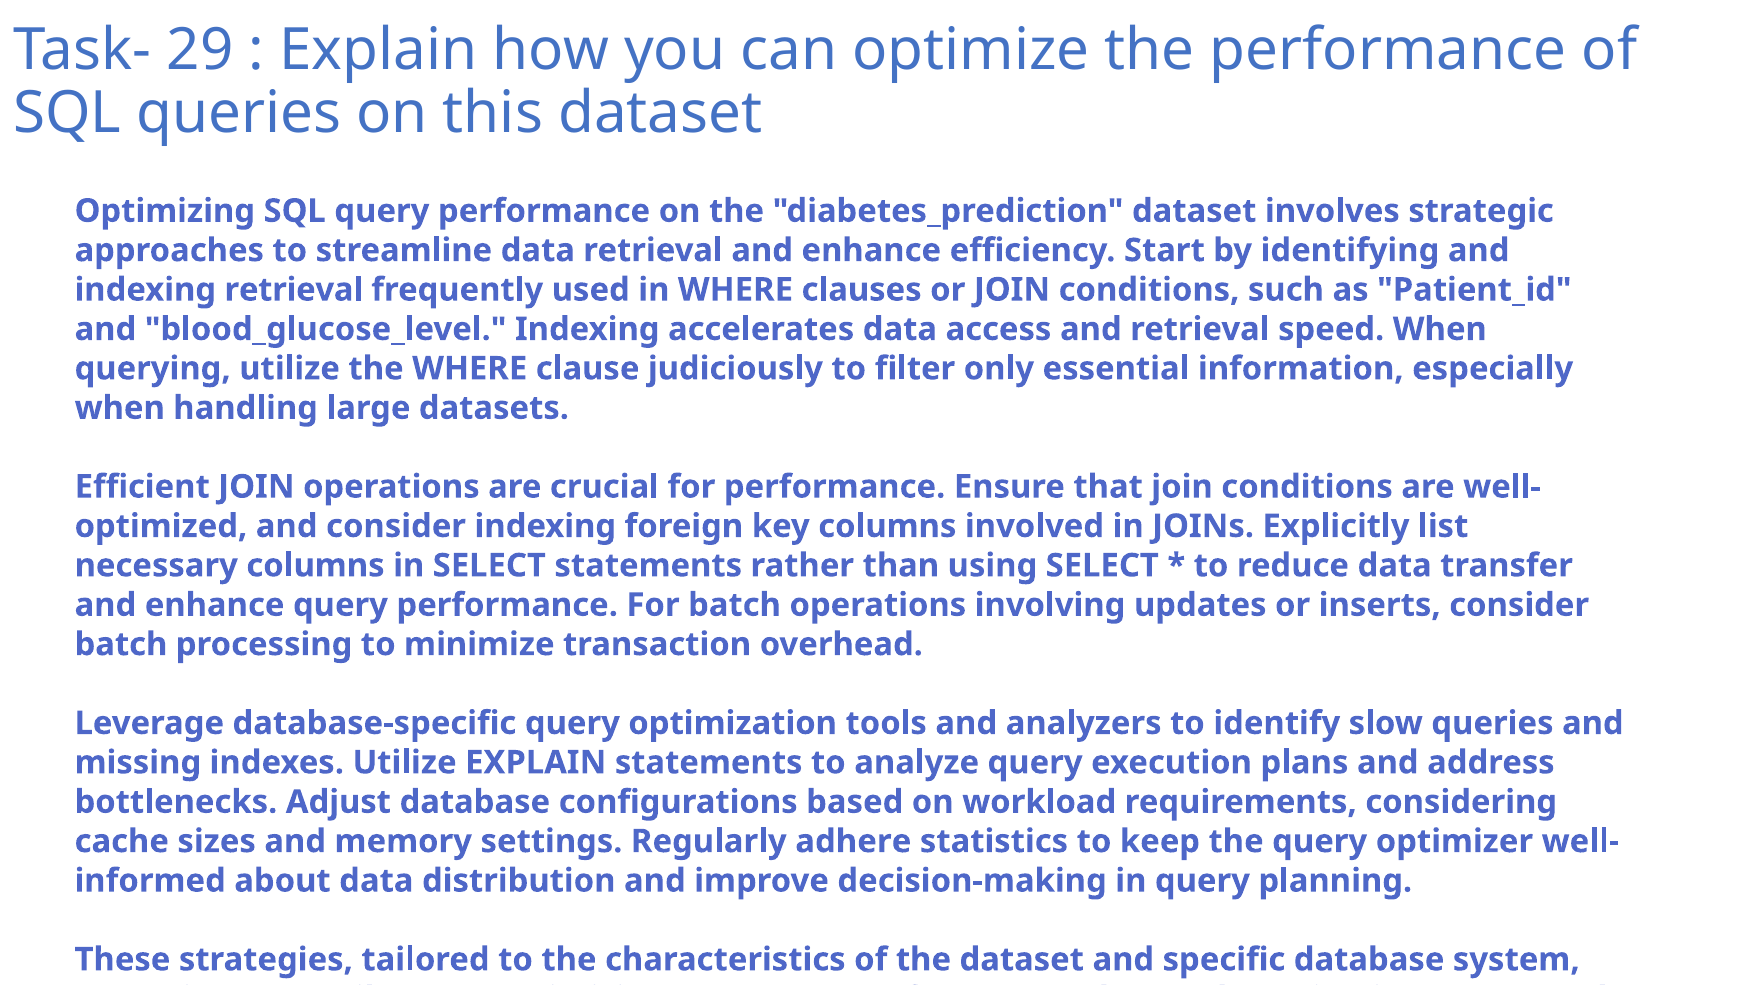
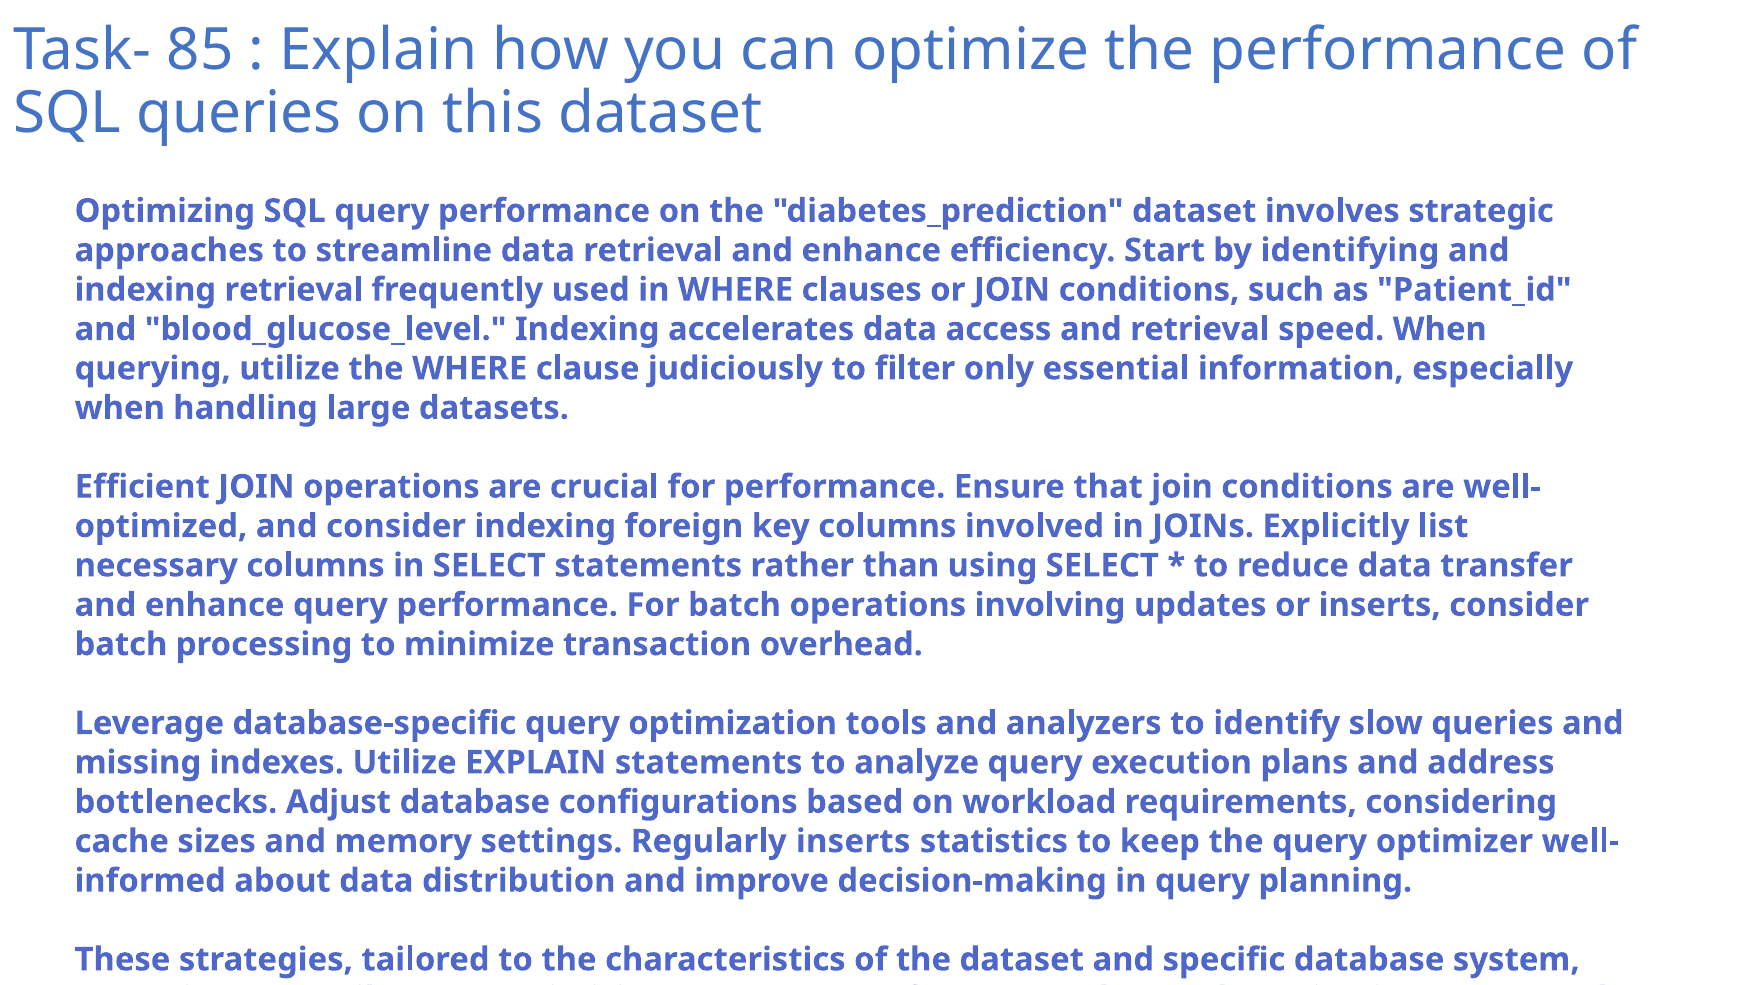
29: 29 -> 85
Regularly adhere: adhere -> inserts
